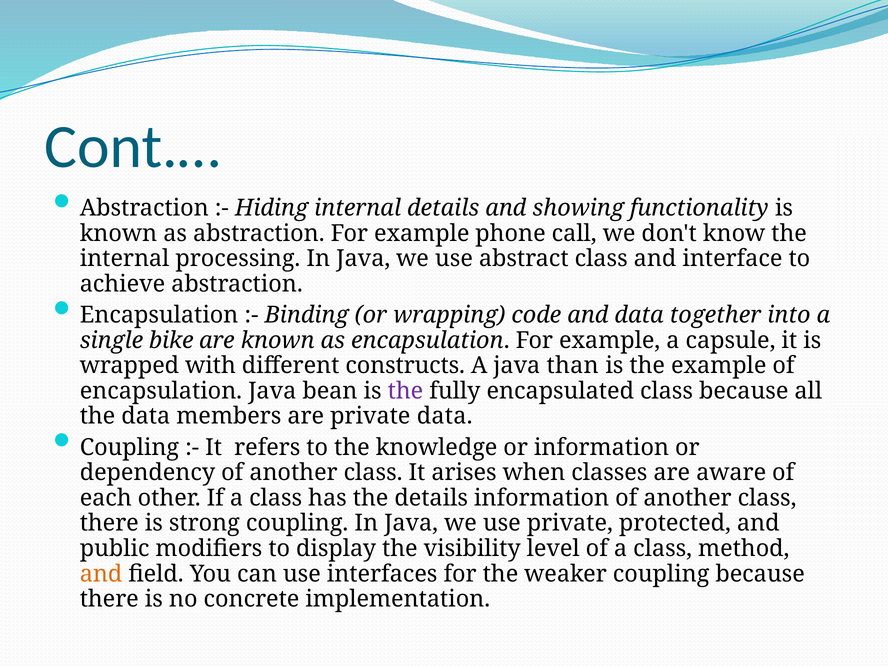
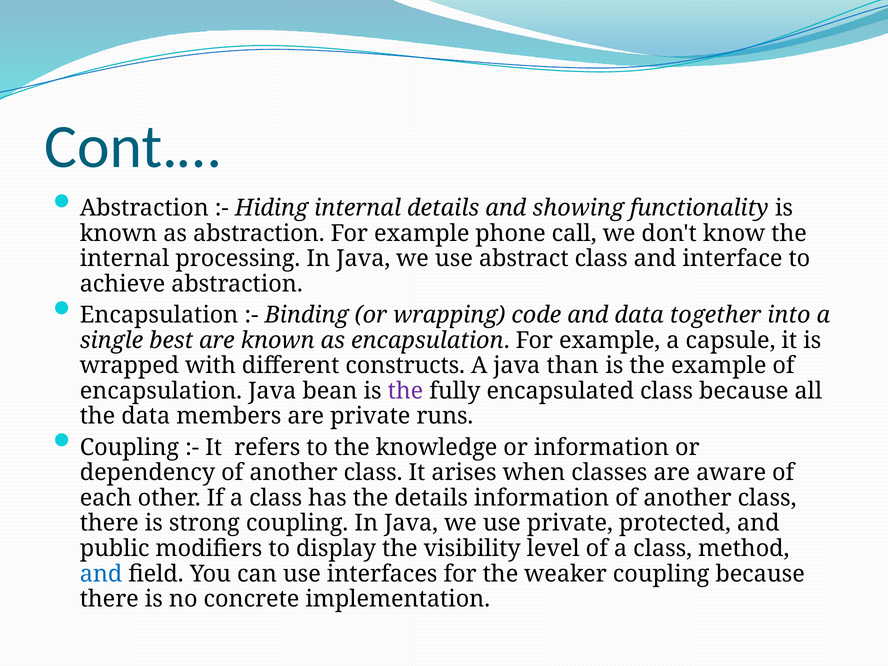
bike: bike -> best
private data: data -> runs
and at (101, 574) colour: orange -> blue
